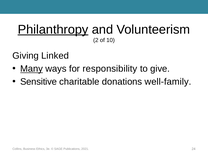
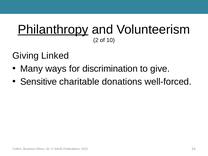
Many underline: present -> none
responsibility: responsibility -> discrimination
well-family: well-family -> well-forced
